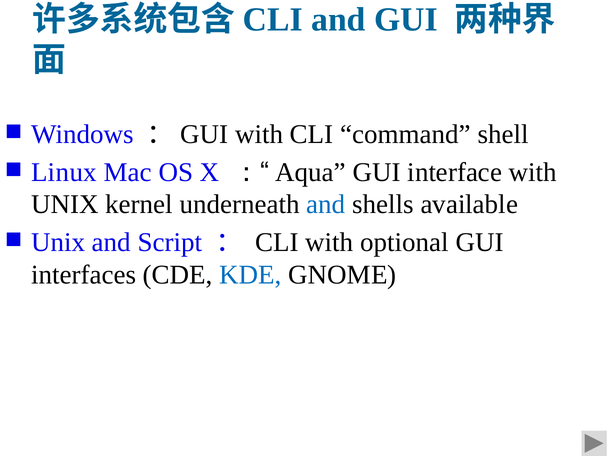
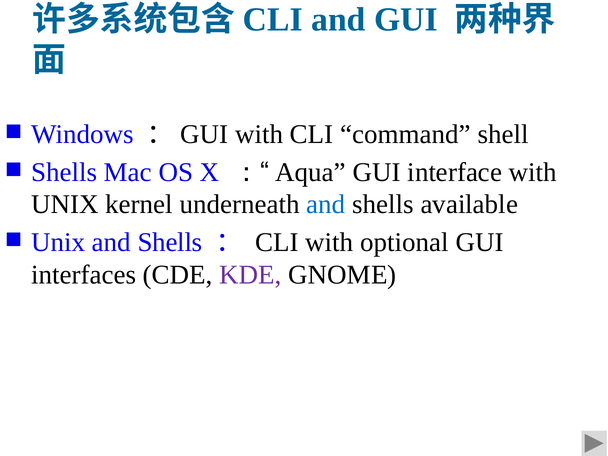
Linux at (64, 172): Linux -> Shells
Unix and Script: Script -> Shells
KDE colour: blue -> purple
